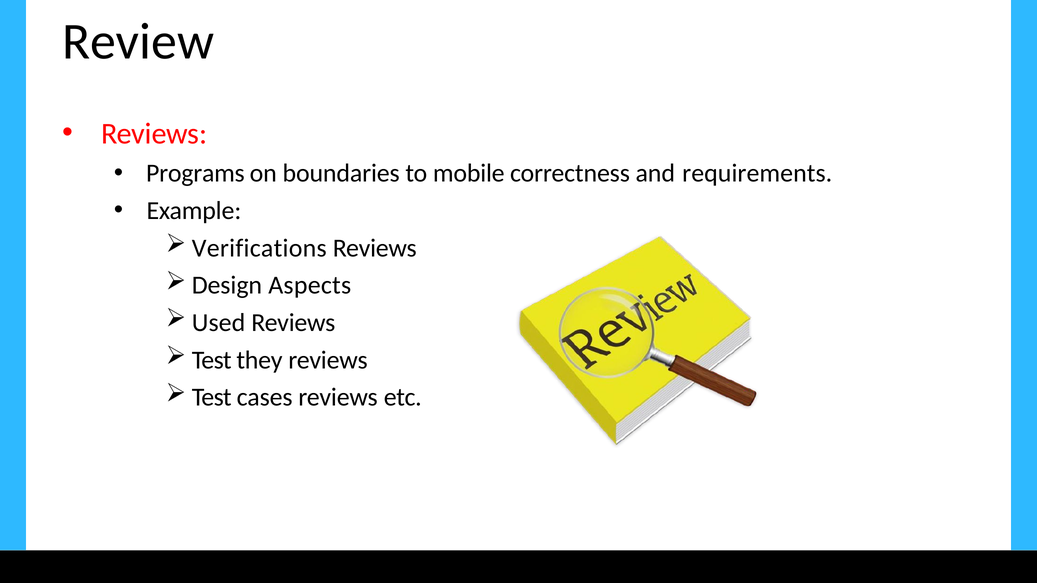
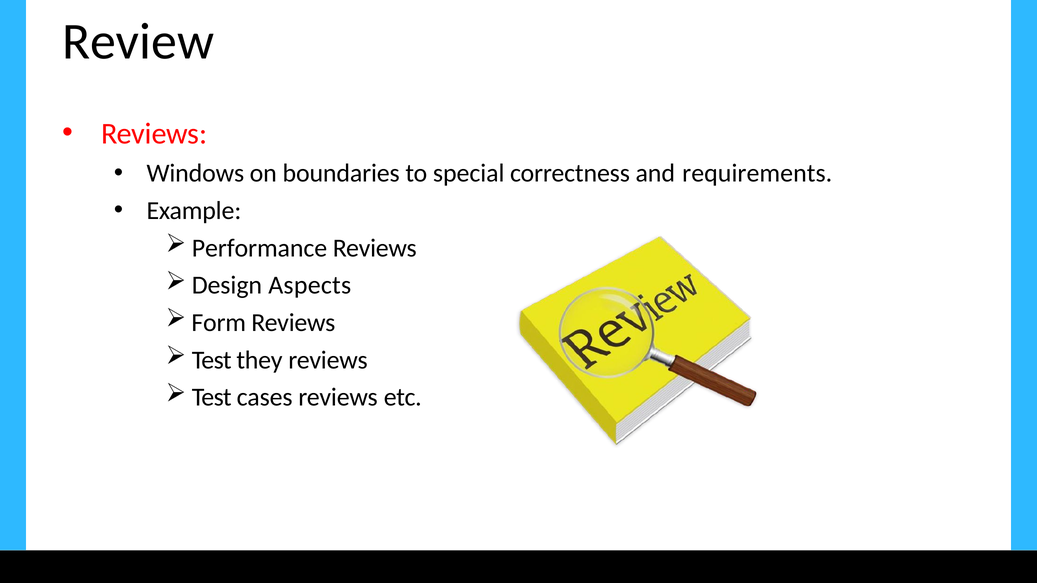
Programs: Programs -> Windows
mobile: mobile -> special
Verifications: Verifications -> Performance
Used: Used -> Form
